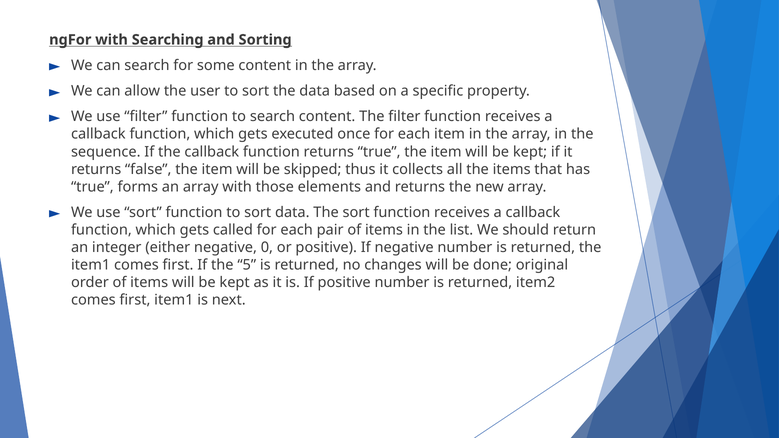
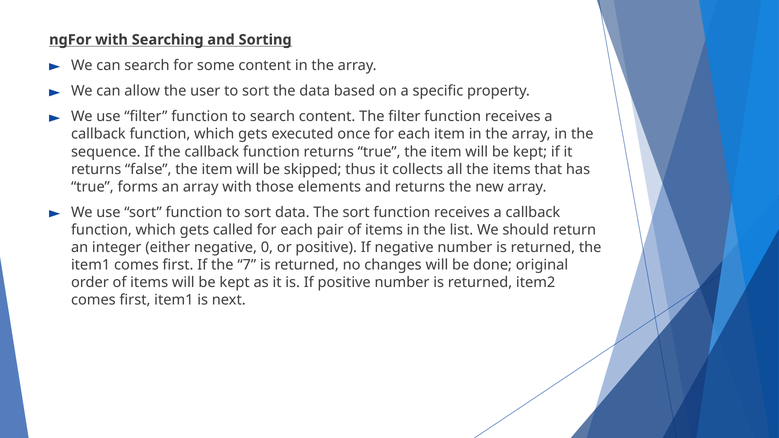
5: 5 -> 7
